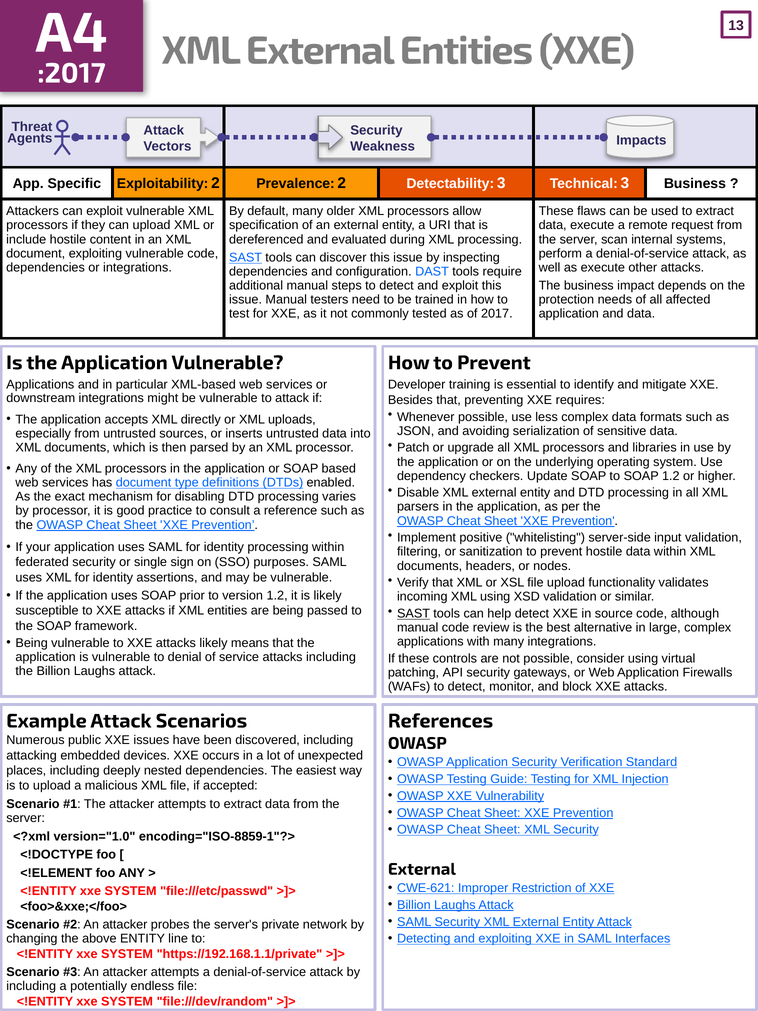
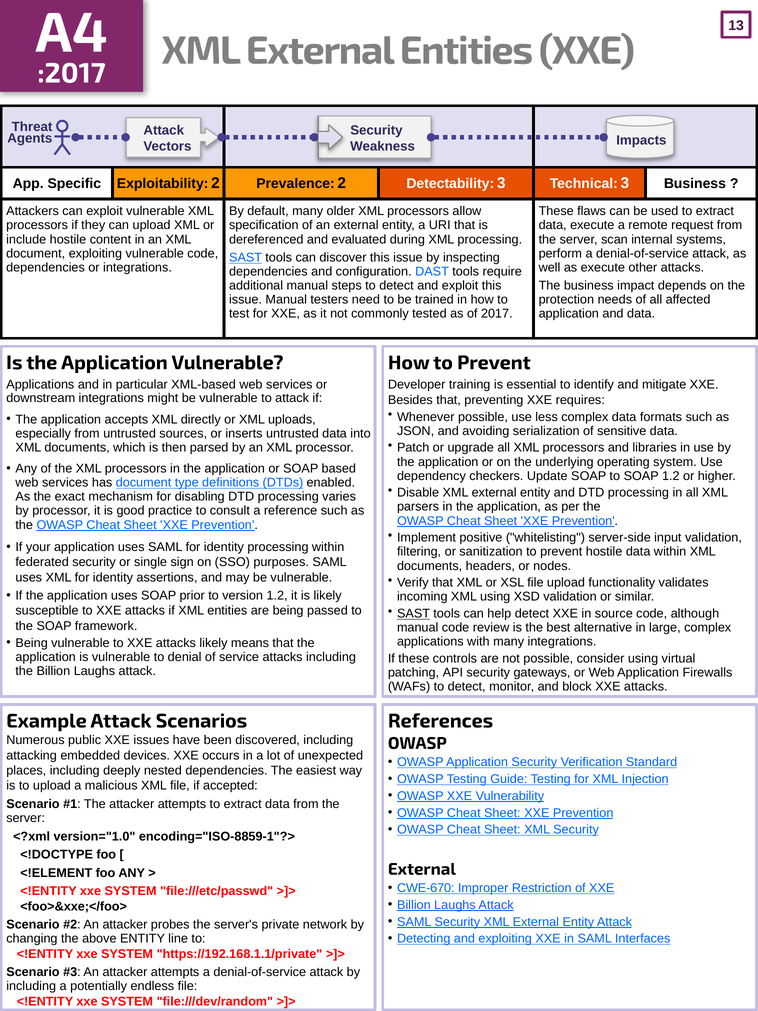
CWE-621: CWE-621 -> CWE-670
